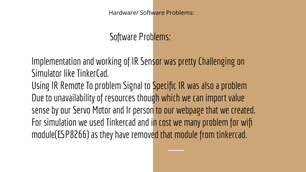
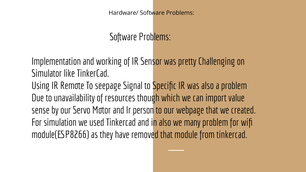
To problem: problem -> seepage
in cost: cost -> also
